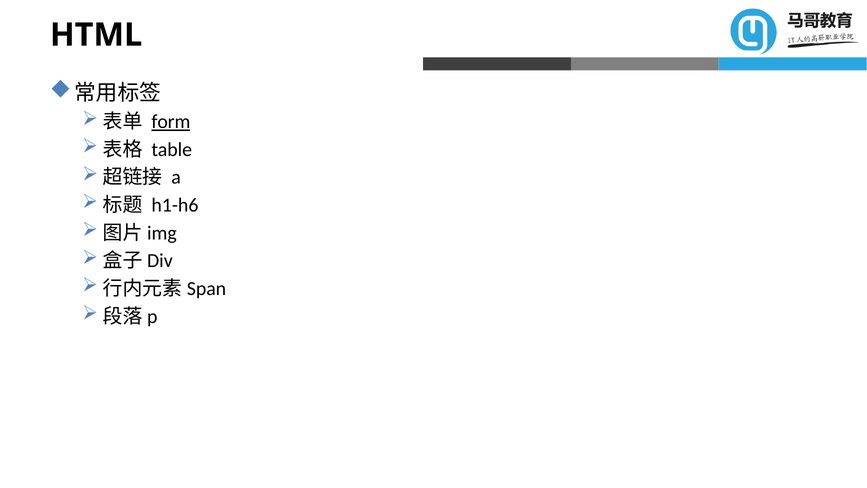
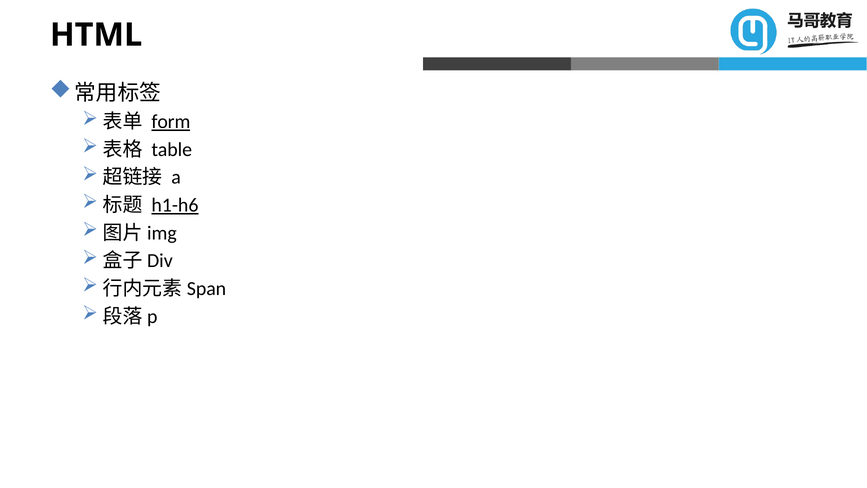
h1-h6 underline: none -> present
